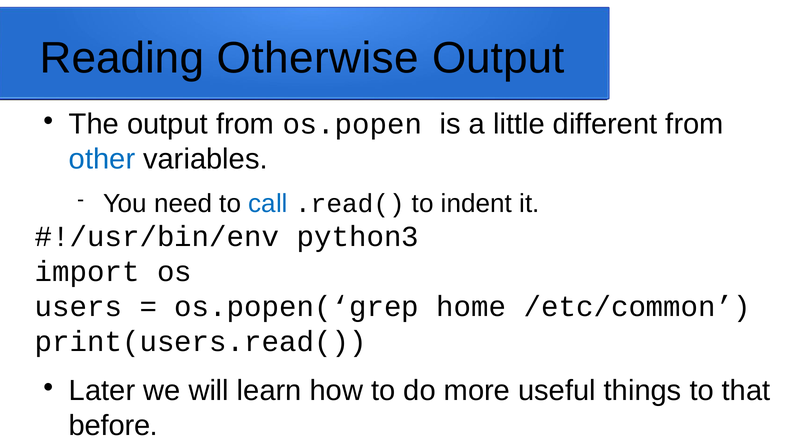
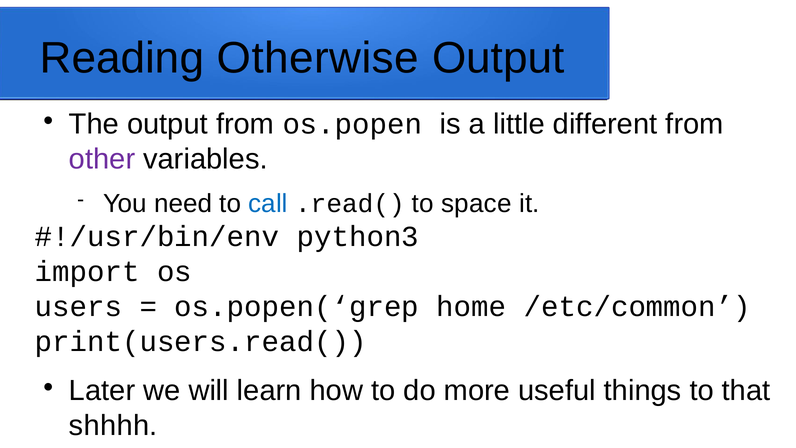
other colour: blue -> purple
indent: indent -> space
before: before -> shhhh
